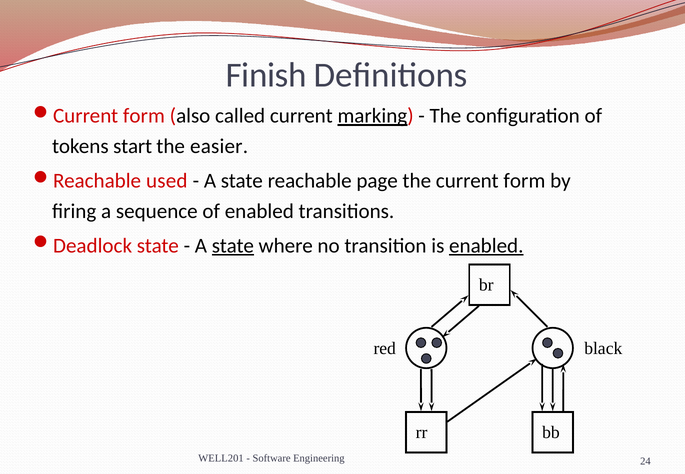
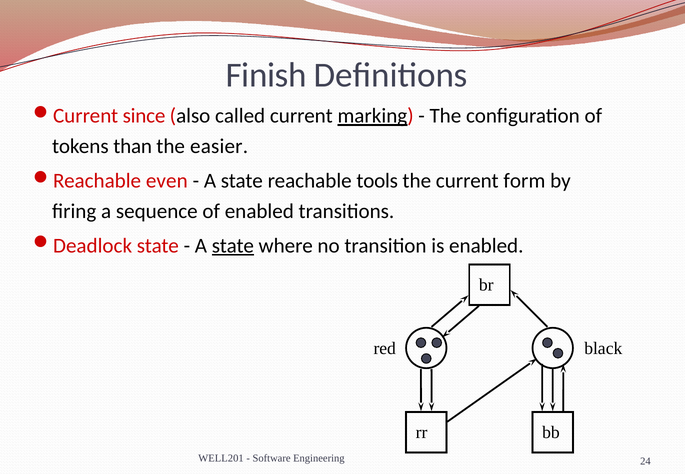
form at (144, 116): form -> since
start: start -> than
used: used -> even
page: page -> tools
enabled at (486, 246) underline: present -> none
